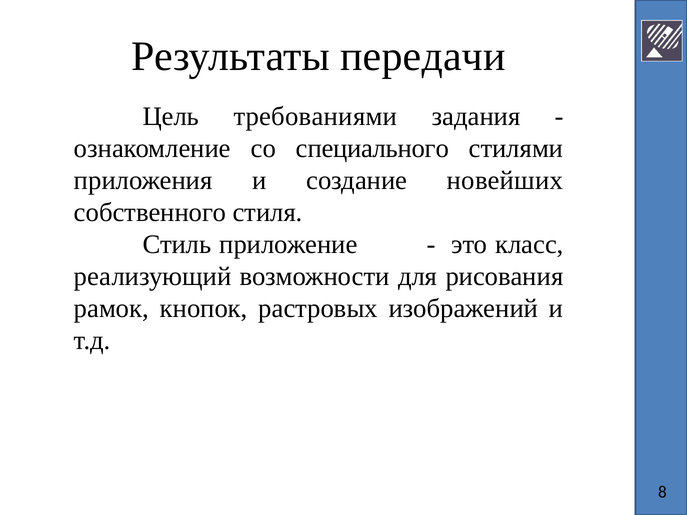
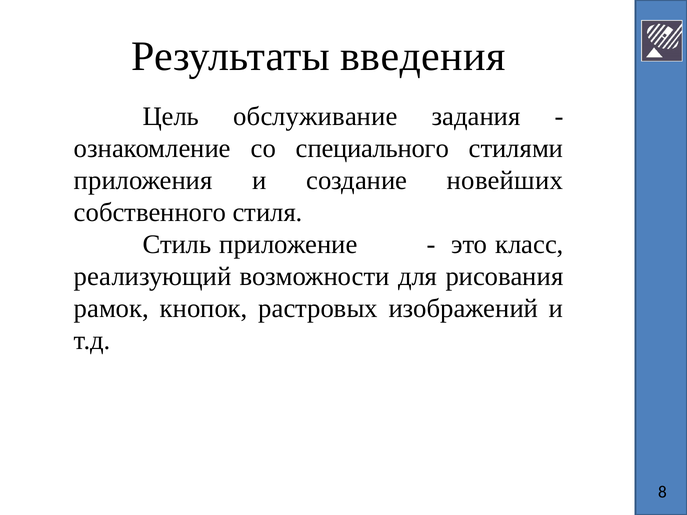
передачи: передачи -> введения
требованиями: требованиями -> обслуживание
